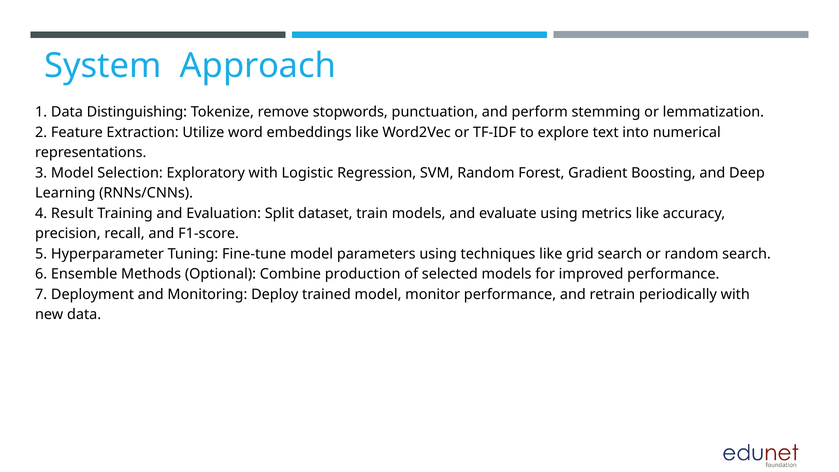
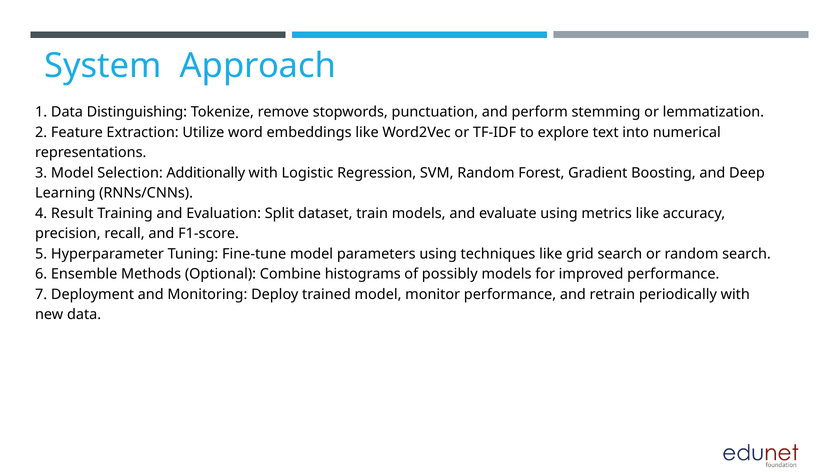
Exploratory: Exploratory -> Additionally
production: production -> histograms
selected: selected -> possibly
